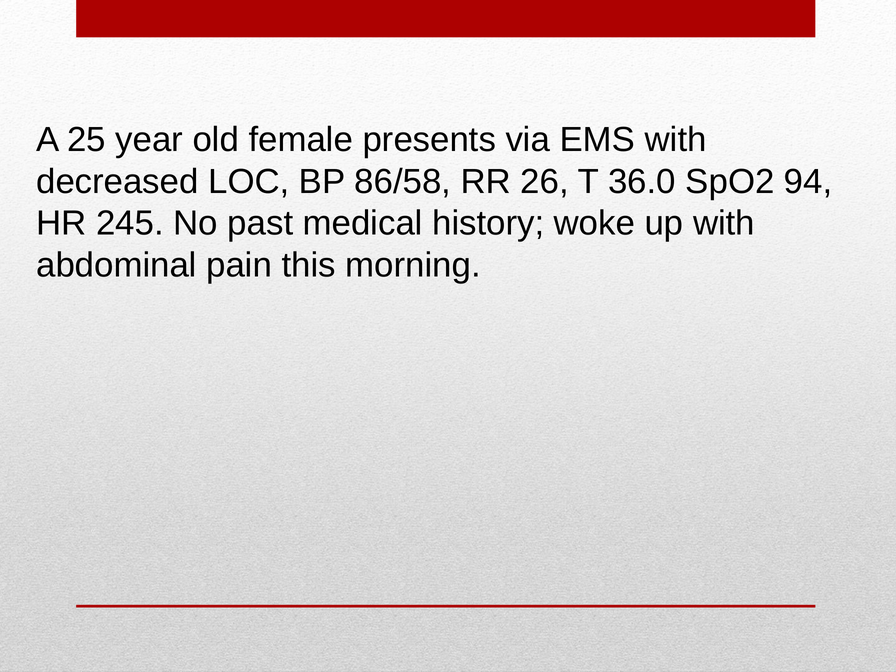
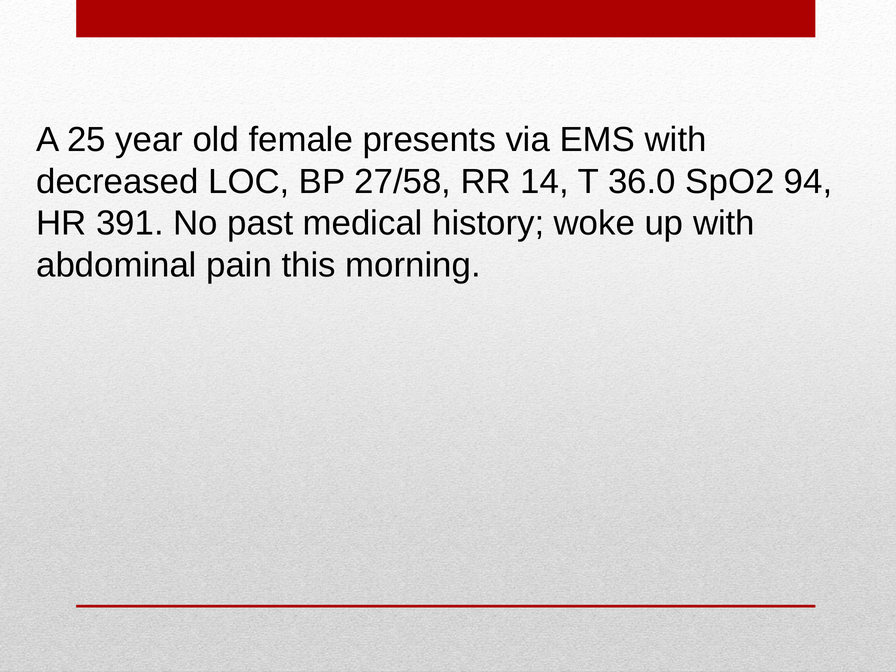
86/58: 86/58 -> 27/58
26: 26 -> 14
245: 245 -> 391
